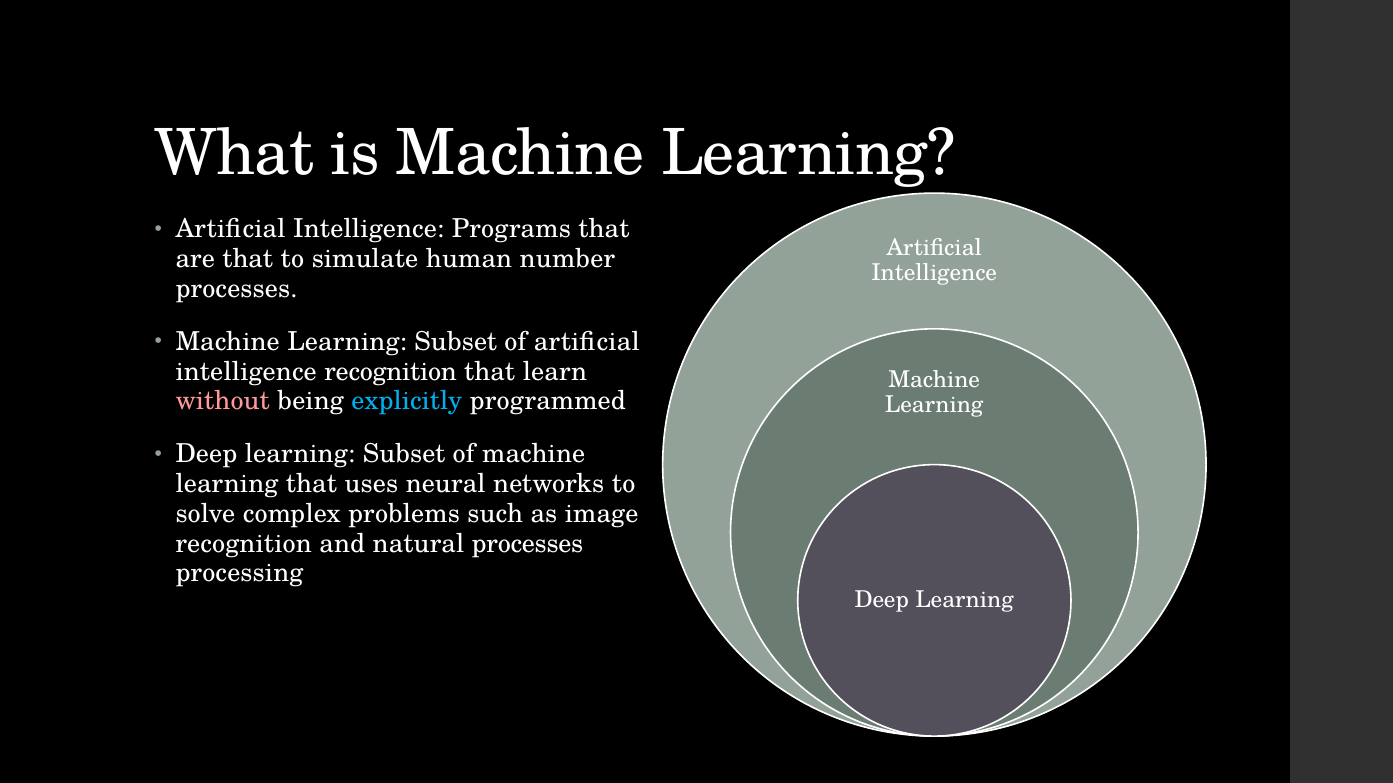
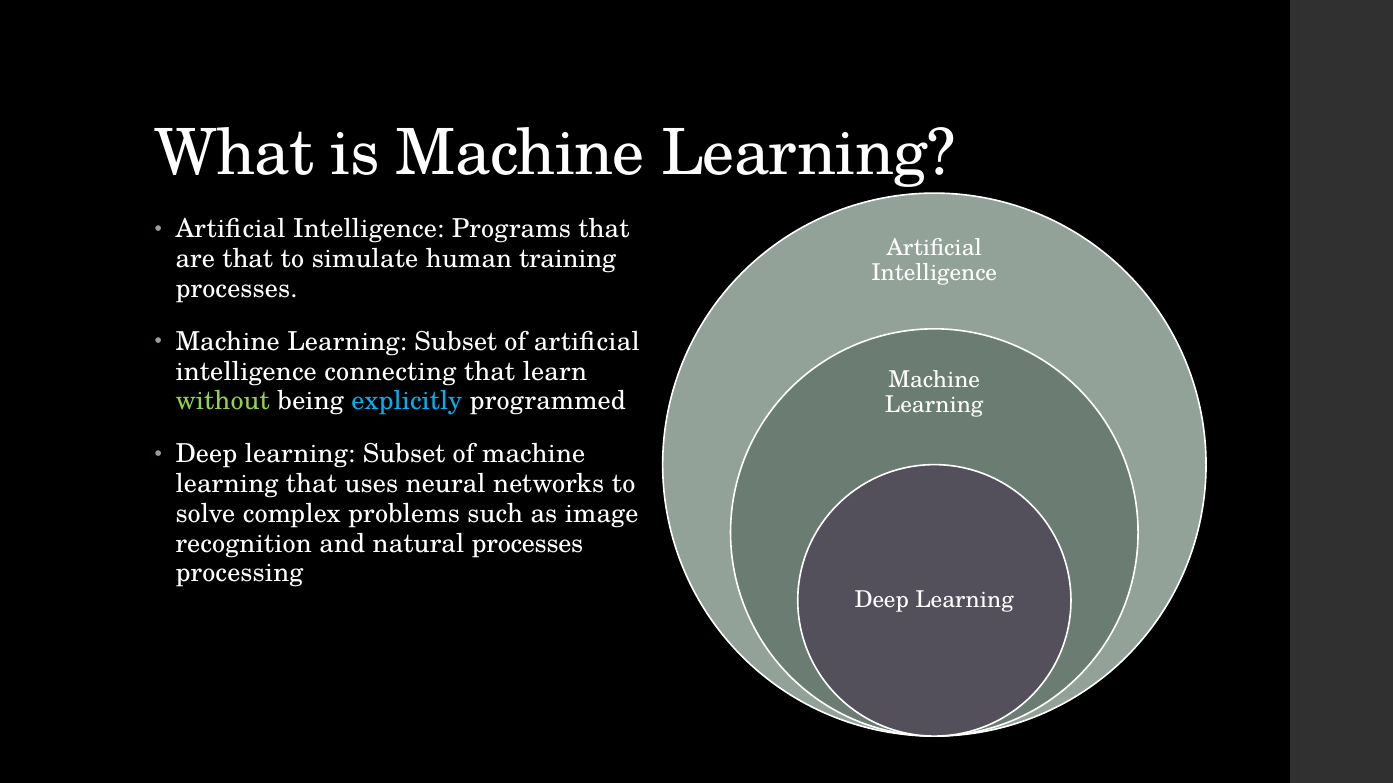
number: number -> training
intelligence recognition: recognition -> connecting
without colour: pink -> light green
